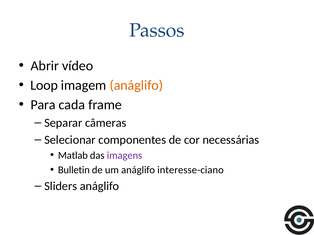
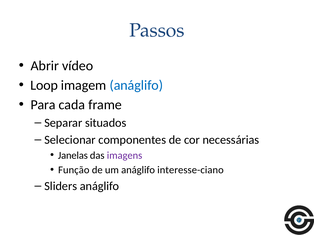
anáglifo at (136, 85) colour: orange -> blue
câmeras: câmeras -> situados
Matlab: Matlab -> Janelas
Bulletin: Bulletin -> Função
